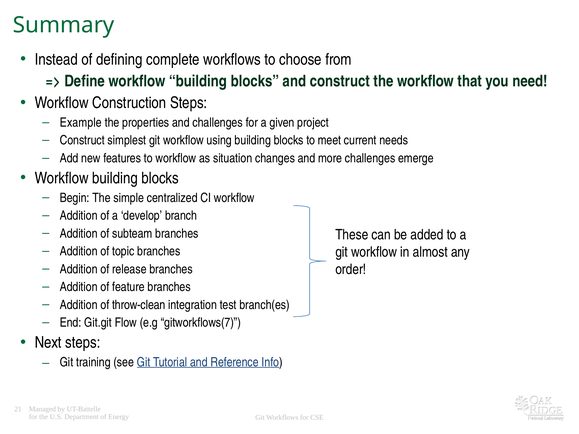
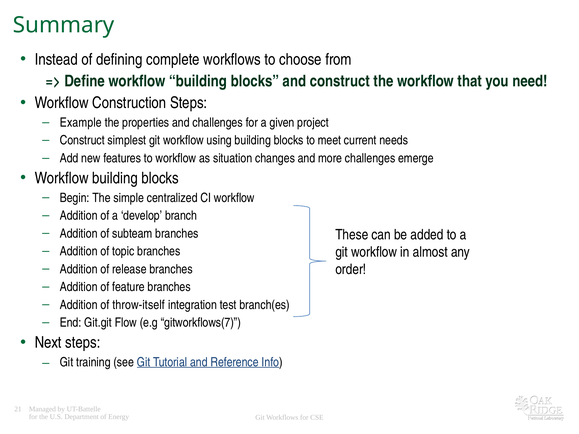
throw-clean: throw-clean -> throw-itself
